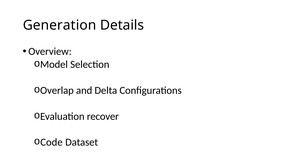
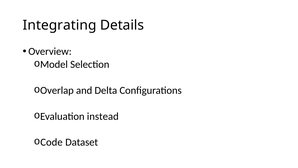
Generation: Generation -> Integrating
recover: recover -> instead
